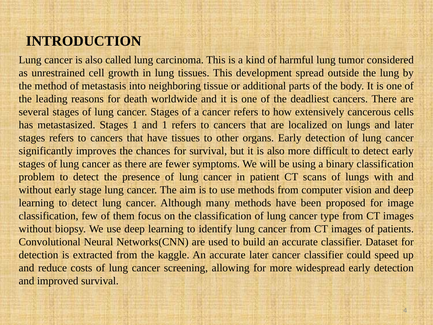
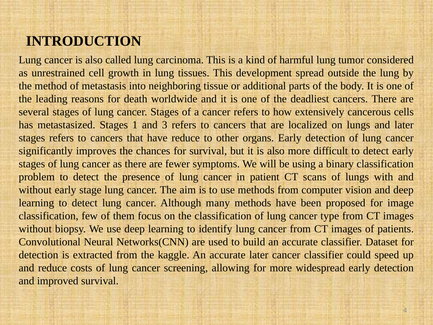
and 1: 1 -> 3
have tissues: tissues -> reduce
